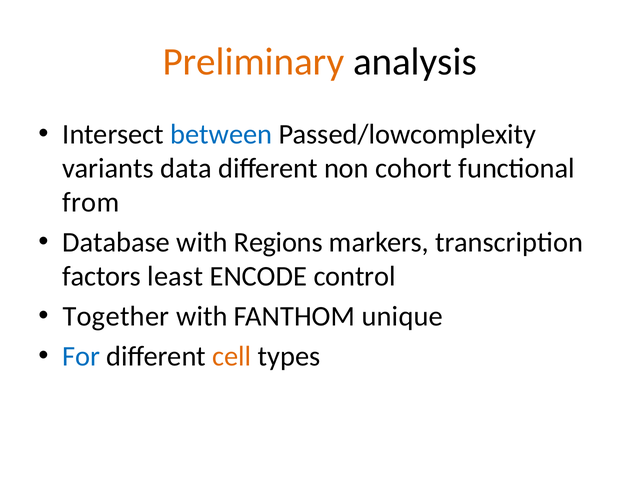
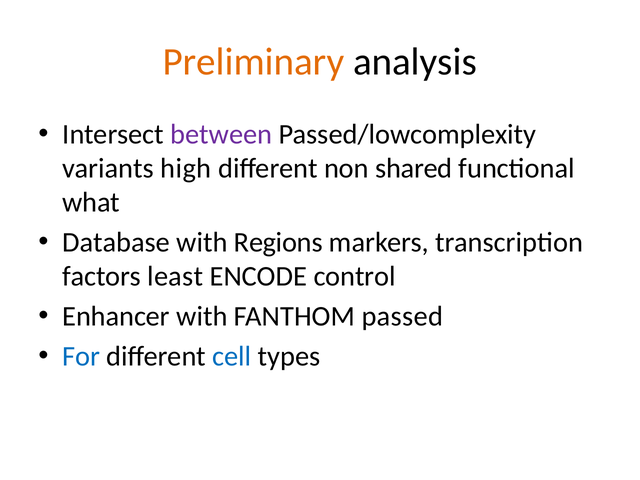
between colour: blue -> purple
data: data -> high
cohort: cohort -> shared
from: from -> what
Together: Together -> Enhancer
unique: unique -> passed
cell colour: orange -> blue
